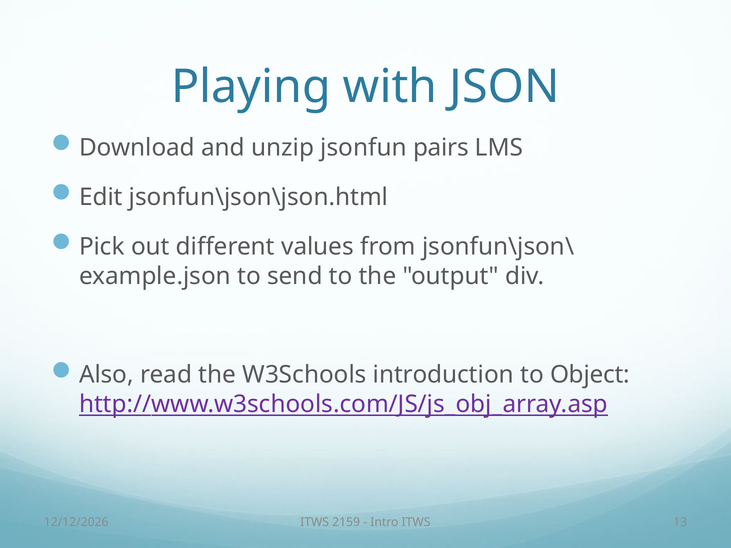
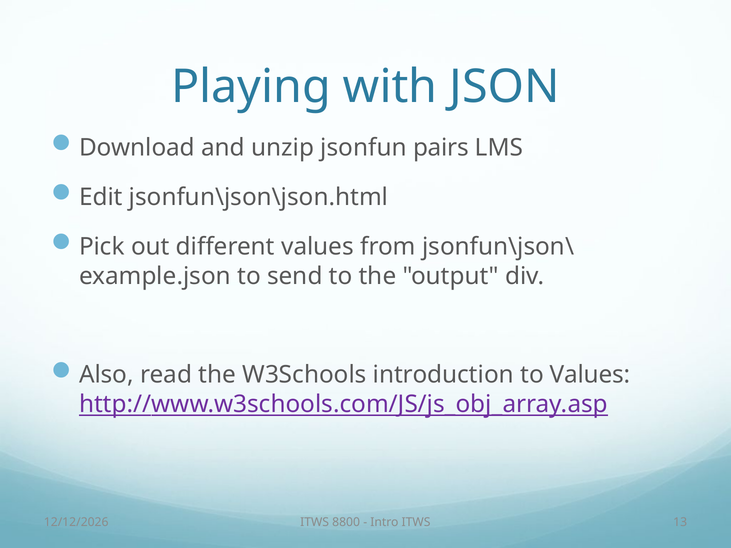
to Object: Object -> Values
2159: 2159 -> 8800
